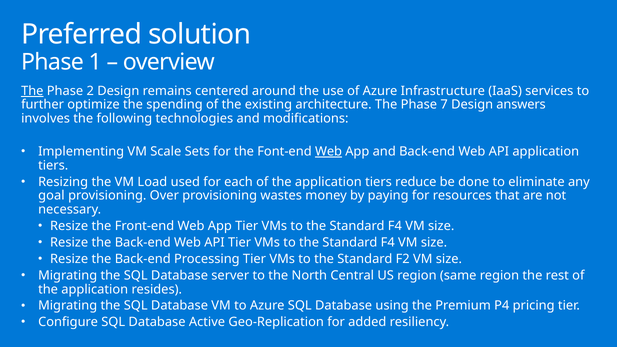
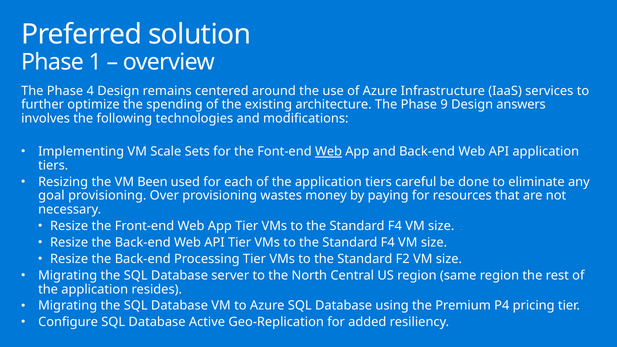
The at (32, 91) underline: present -> none
2: 2 -> 4
7: 7 -> 9
Load: Load -> Been
reduce: reduce -> careful
